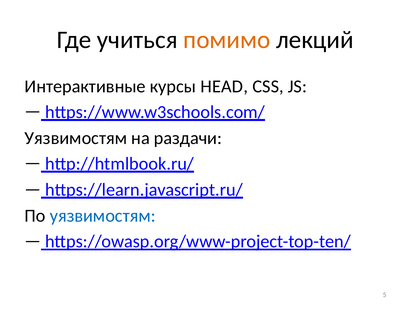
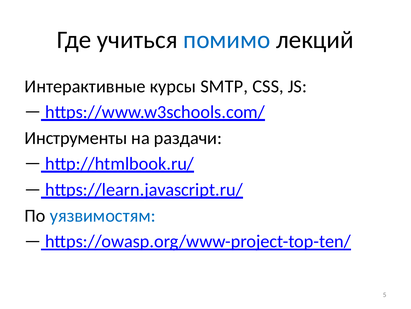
помимо colour: orange -> blue
HEAD: HEAD -> SMTP
Уязвимостям at (76, 138): Уязвимостям -> Инструменты
